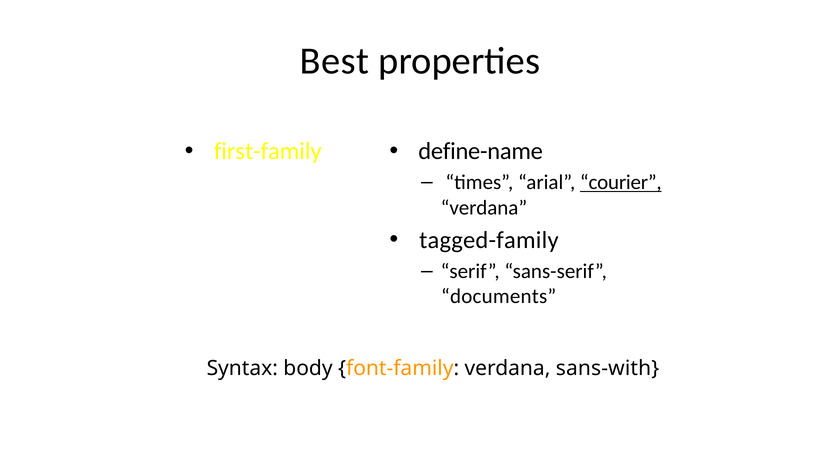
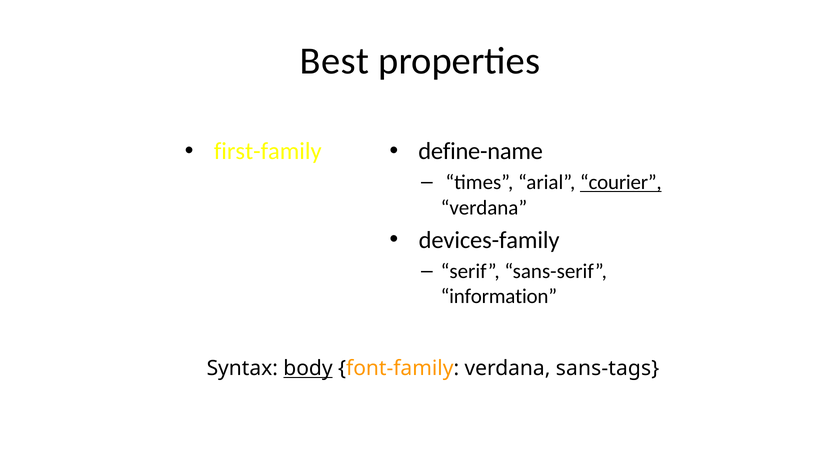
tagged-family: tagged-family -> devices-family
documents: documents -> information
body underline: none -> present
sans-with: sans-with -> sans-tags
